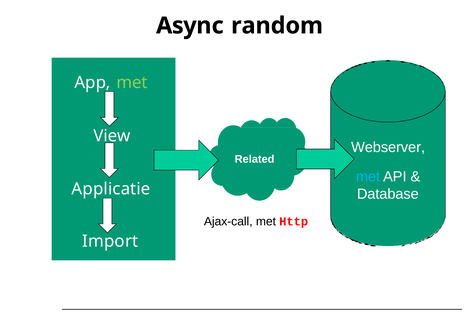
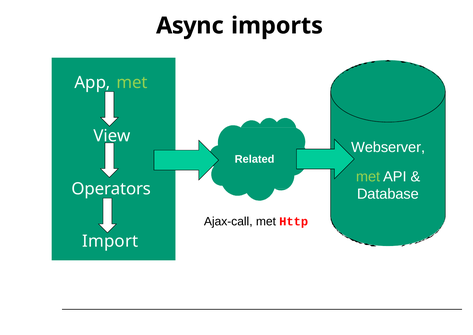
random: random -> imports
met at (368, 176) colour: light blue -> light green
Applicatie: Applicatie -> Operators
